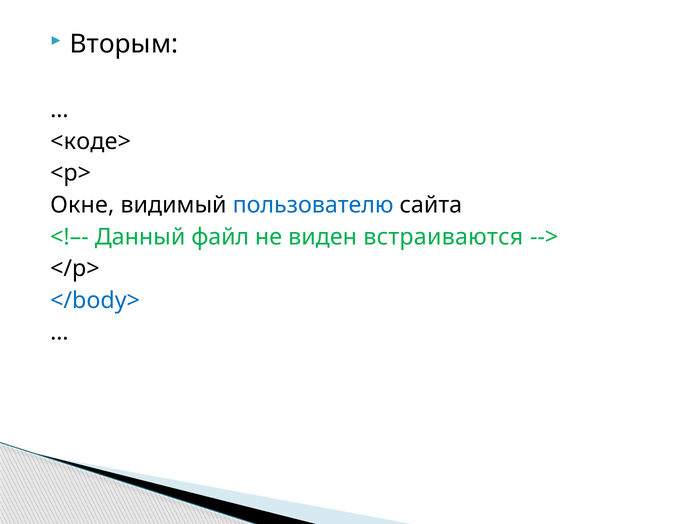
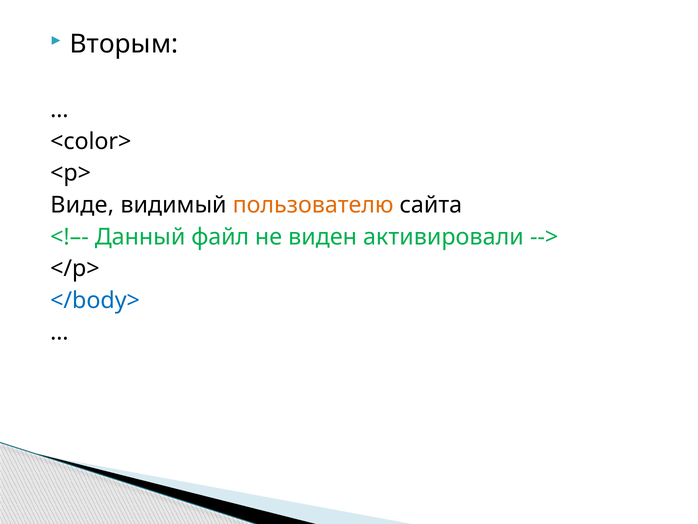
<коде>: <коде> -> <color>
Окне: Окне -> Виде
пользователю colour: blue -> orange
встраиваются: встраиваются -> активировали
